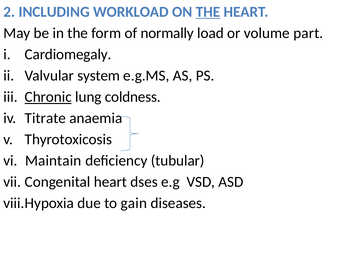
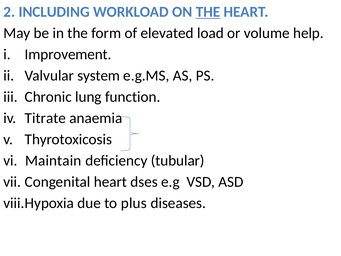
normally: normally -> elevated
part: part -> help
Cardiomegaly: Cardiomegaly -> Improvement
Chronic underline: present -> none
coldness: coldness -> function
gain: gain -> plus
